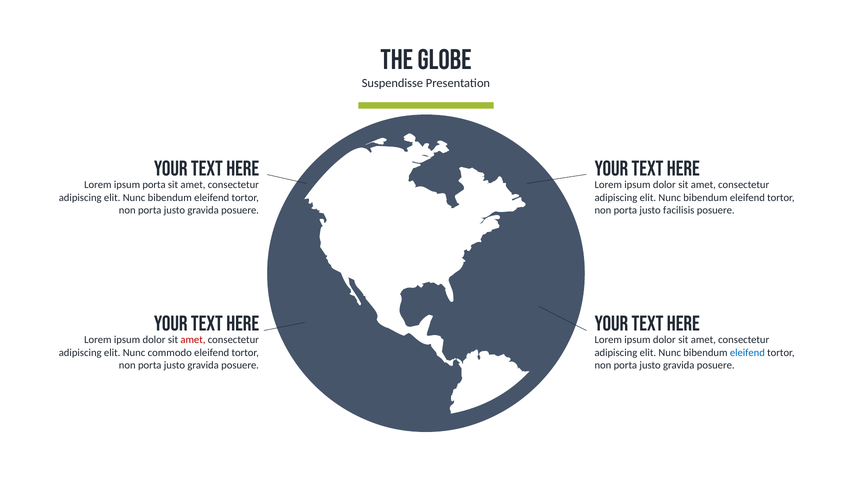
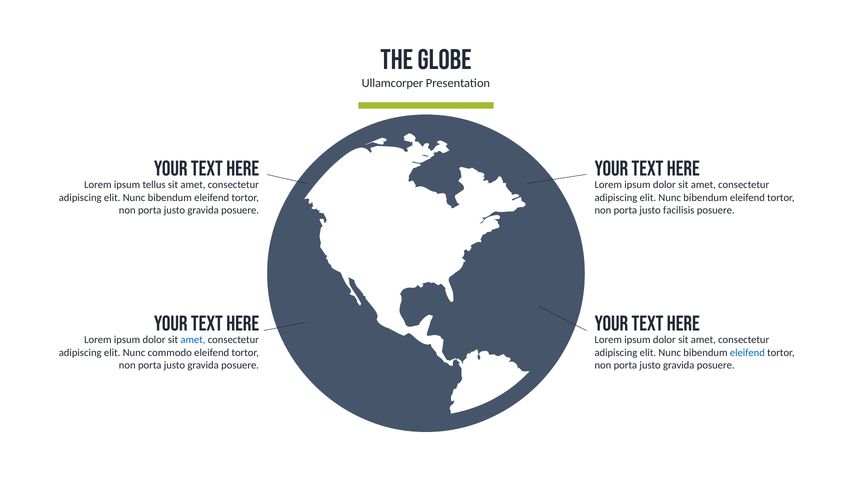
Suspendisse: Suspendisse -> Ullamcorper
ipsum porta: porta -> tellus
amet at (193, 340) colour: red -> blue
